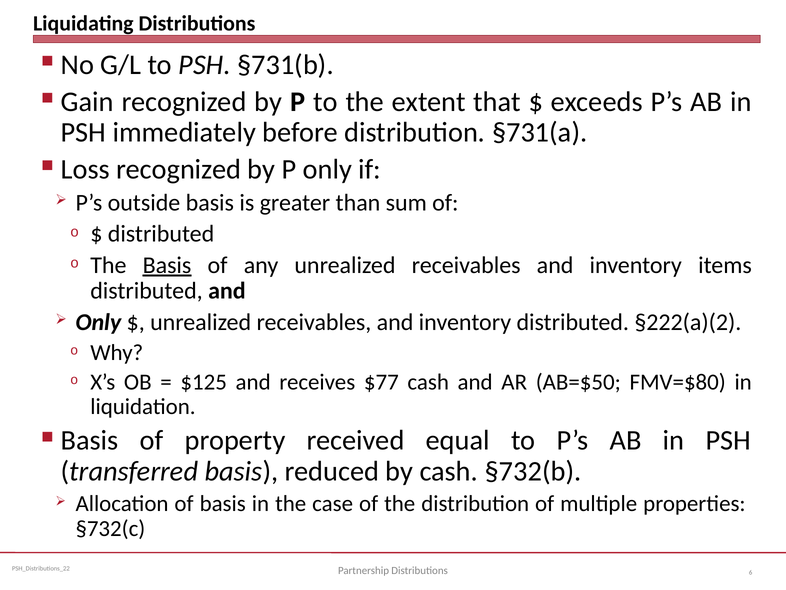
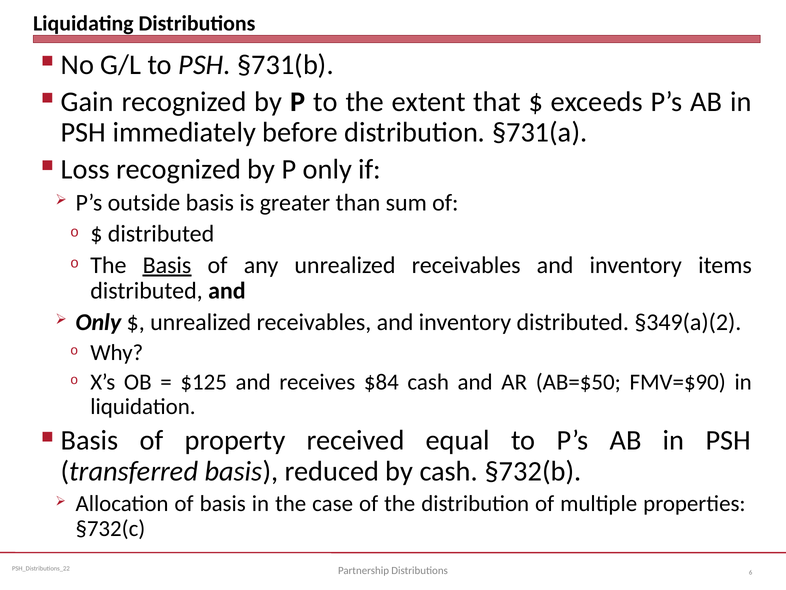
§222(a)(2: §222(a)(2 -> §349(a)(2
$77: $77 -> $84
FMV=$80: FMV=$80 -> FMV=$90
